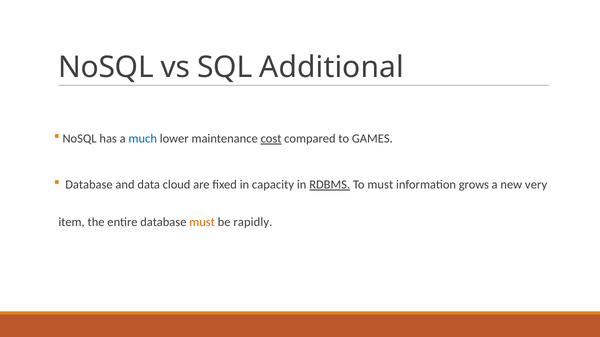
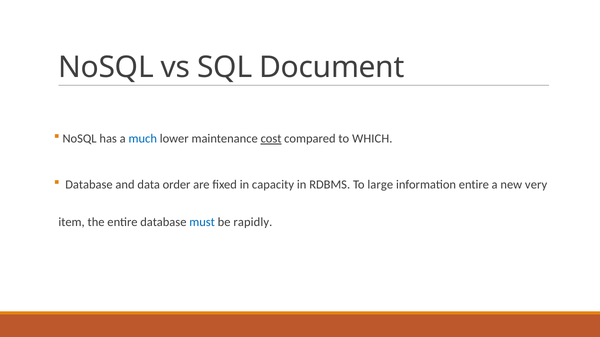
Additional: Additional -> Document
GAMES: GAMES -> WHICH
cloud: cloud -> order
RDBMS underline: present -> none
To must: must -> large
information grows: grows -> entire
must at (202, 223) colour: orange -> blue
